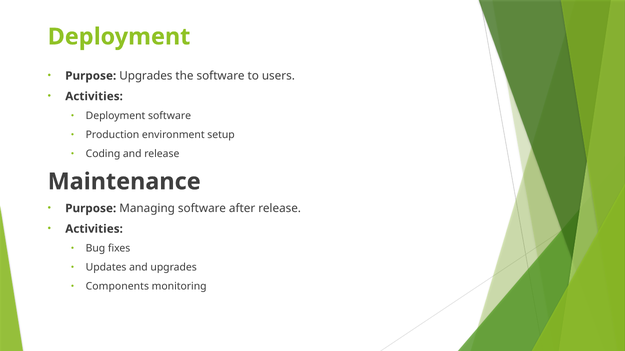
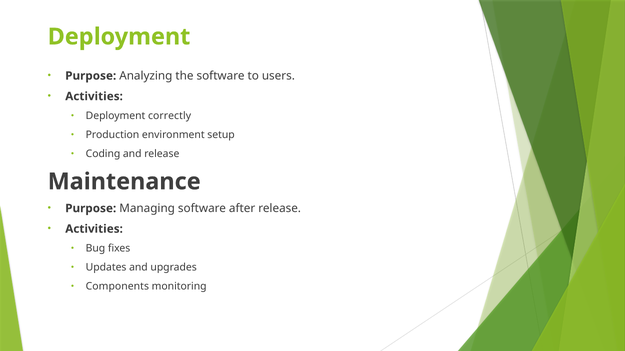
Purpose Upgrades: Upgrades -> Analyzing
Deployment software: software -> correctly
